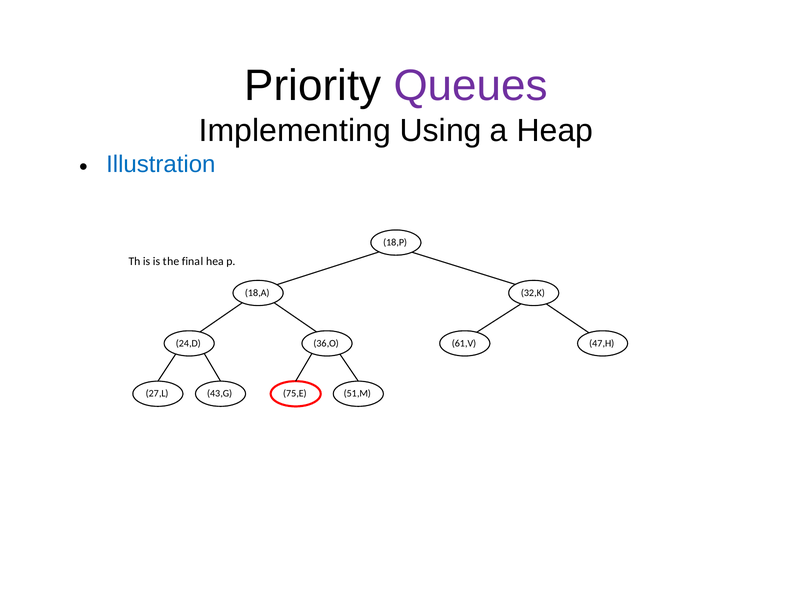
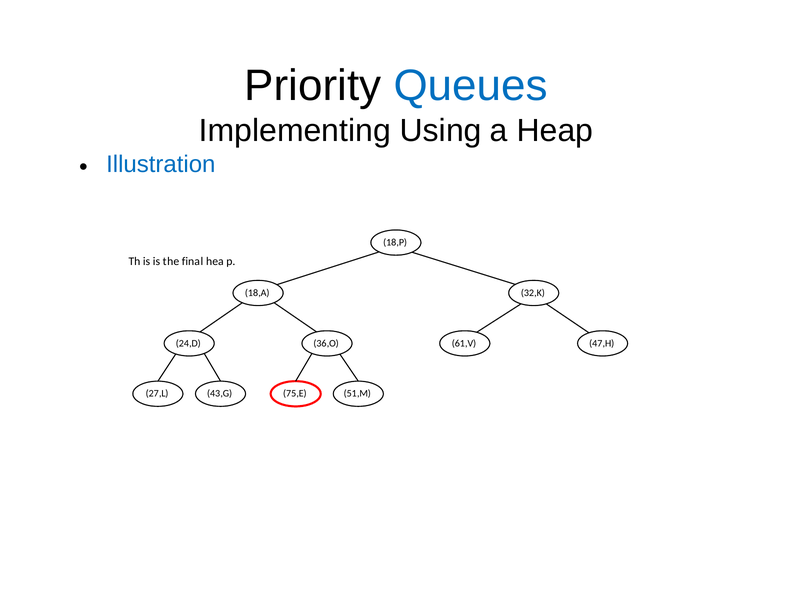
Queues colour: purple -> blue
